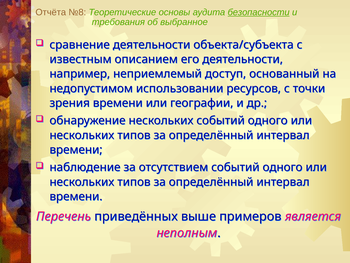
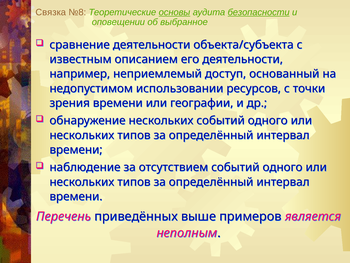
Отчёта: Отчёта -> Связка
основы underline: none -> present
требования: требования -> оповещении
